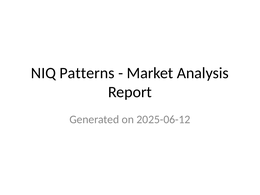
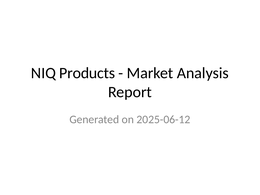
Patterns: Patterns -> Products
